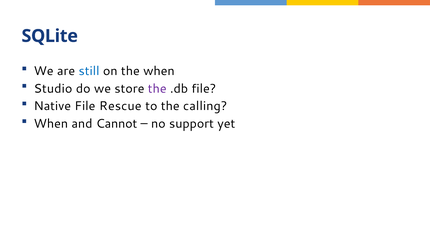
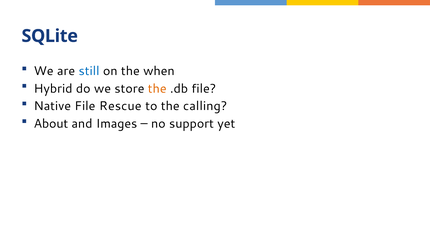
Studio: Studio -> Hybrid
the at (157, 88) colour: purple -> orange
When at (51, 124): When -> About
Cannot: Cannot -> Images
